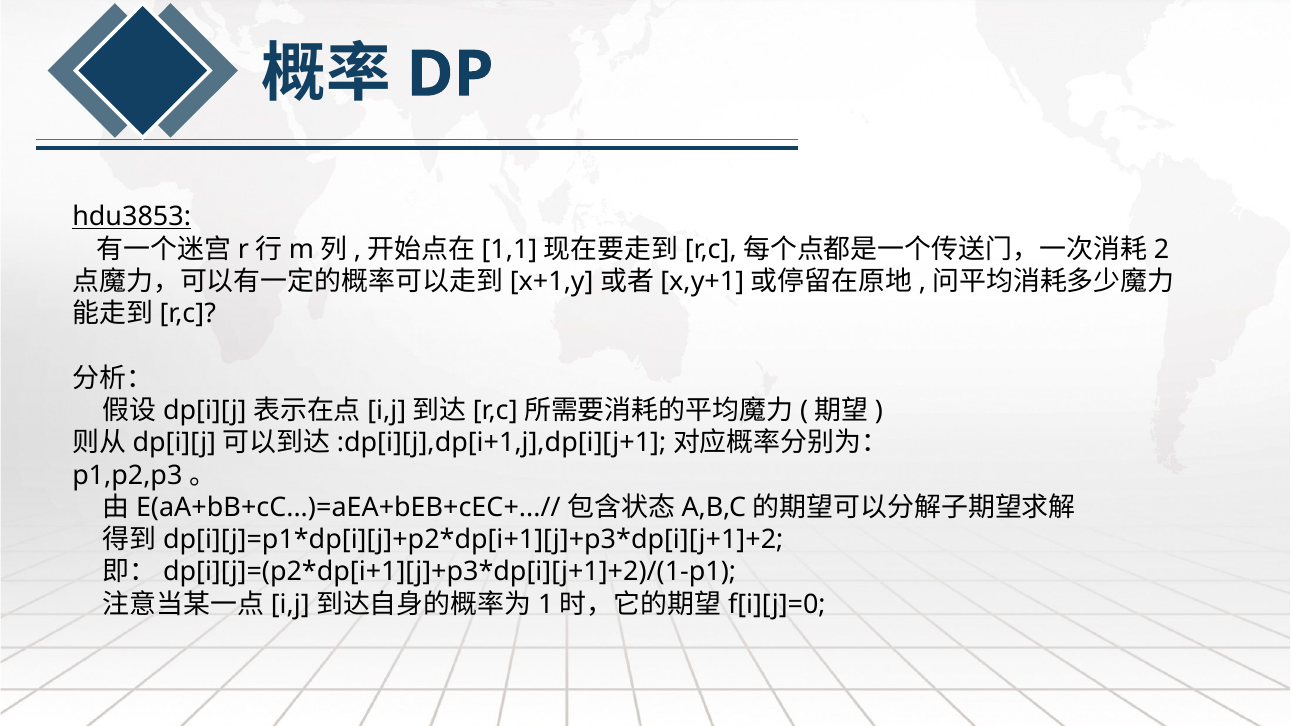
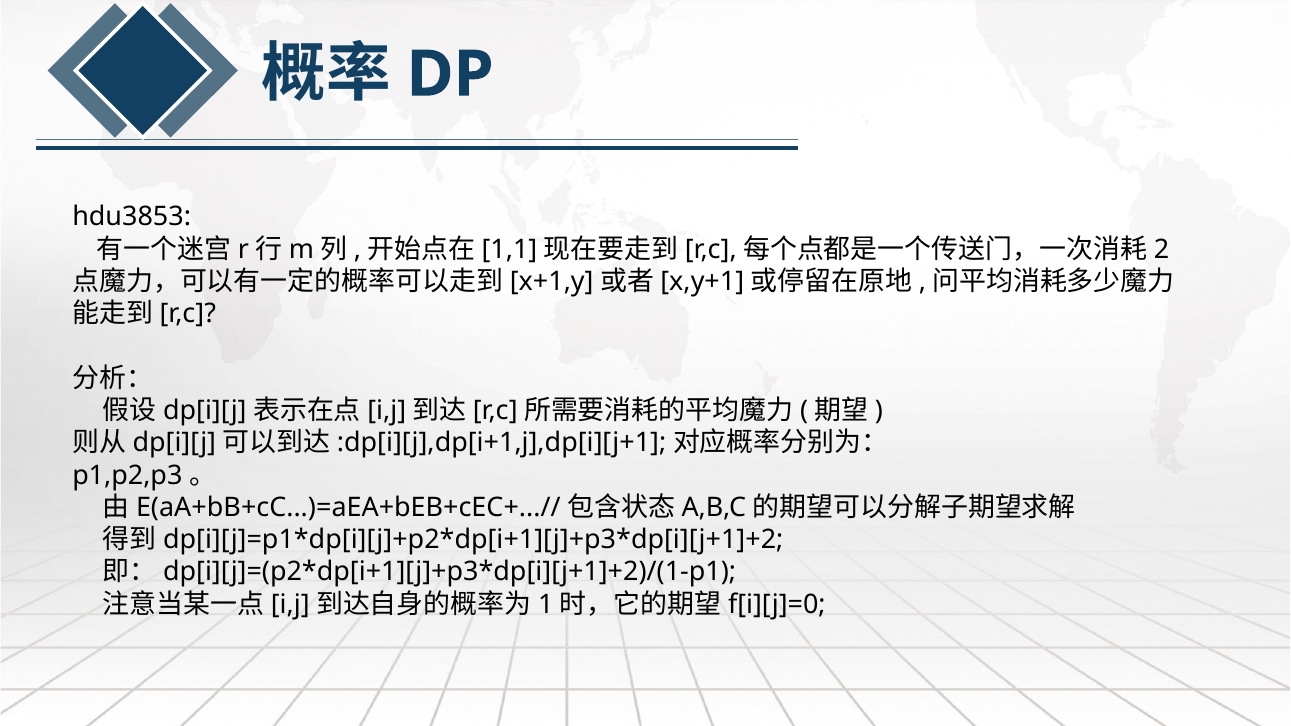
hdu3853 underline: present -> none
